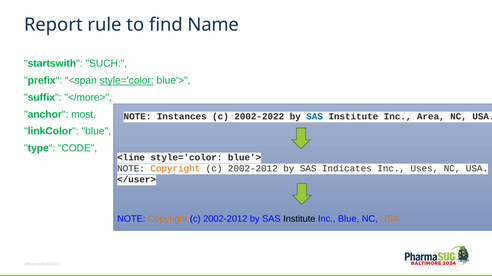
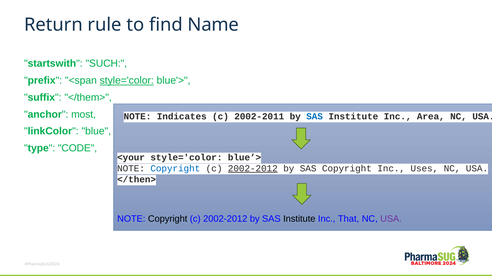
Report: Report -> Return
</more>: </more> -> </them>
Instances: Instances -> Indicates
2002-2022: 2002-2022 -> 2002-2011
<line: <line -> <your
Copyright at (175, 169) colour: orange -> blue
2002-2012 at (253, 169) underline: none -> present
SAS Indicates: Indicates -> Copyright
</user>: </user> -> </then>
Copyright at (168, 219) colour: orange -> black
Inc Blue: Blue -> That
USA at (391, 219) colour: orange -> purple
